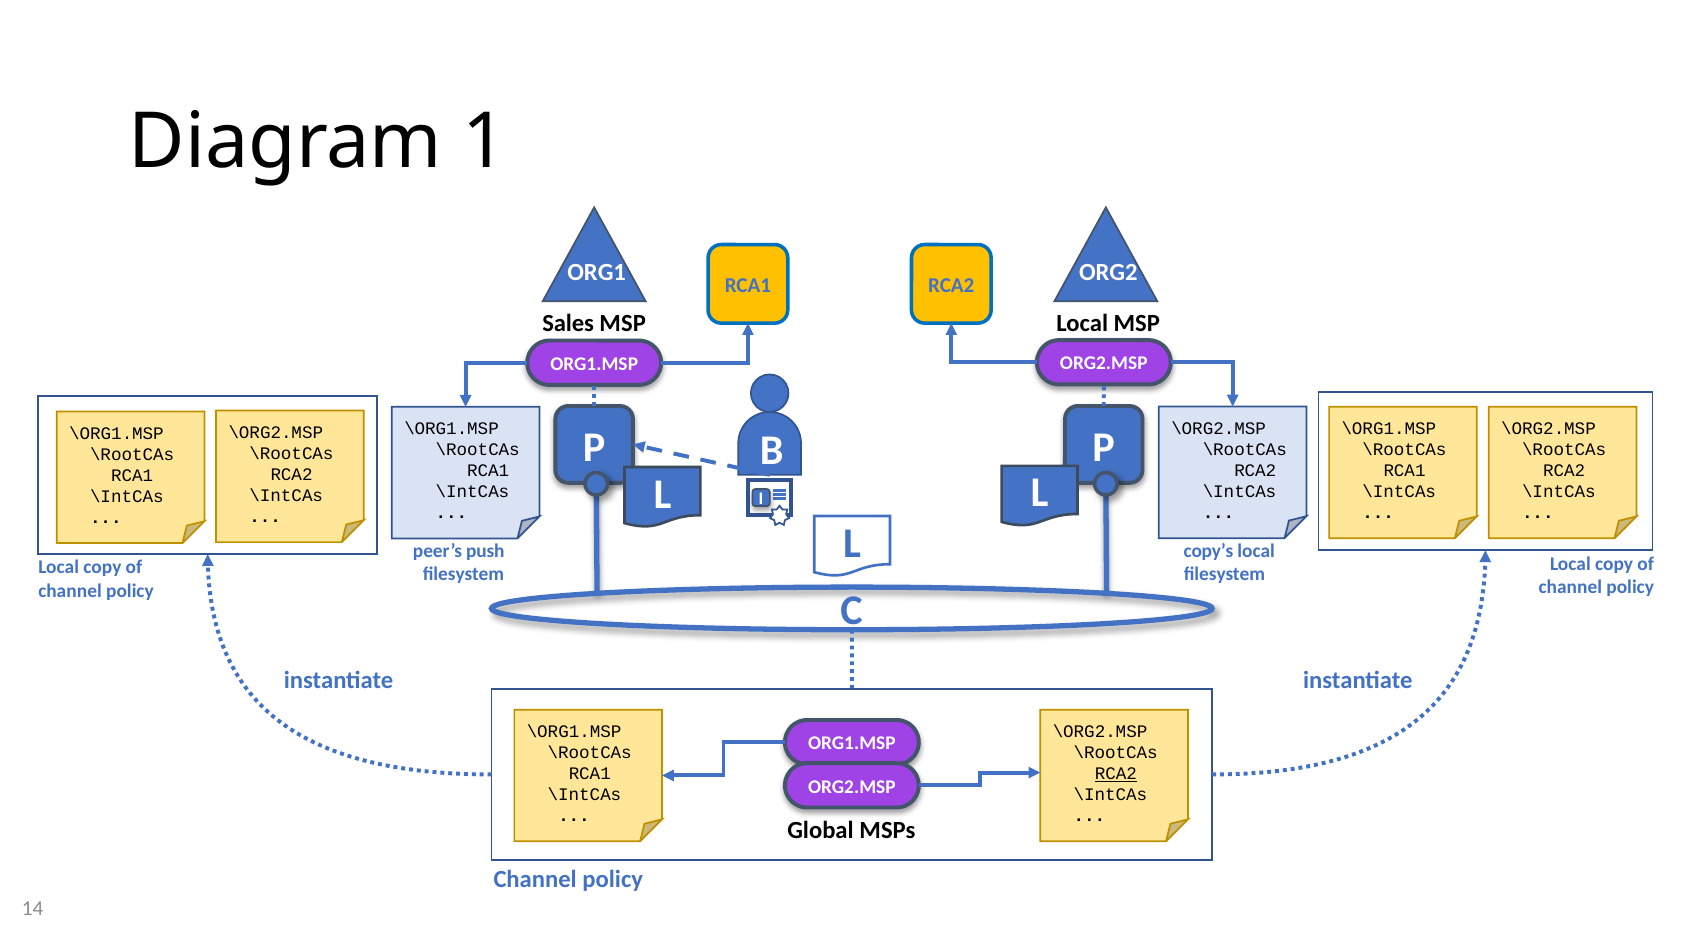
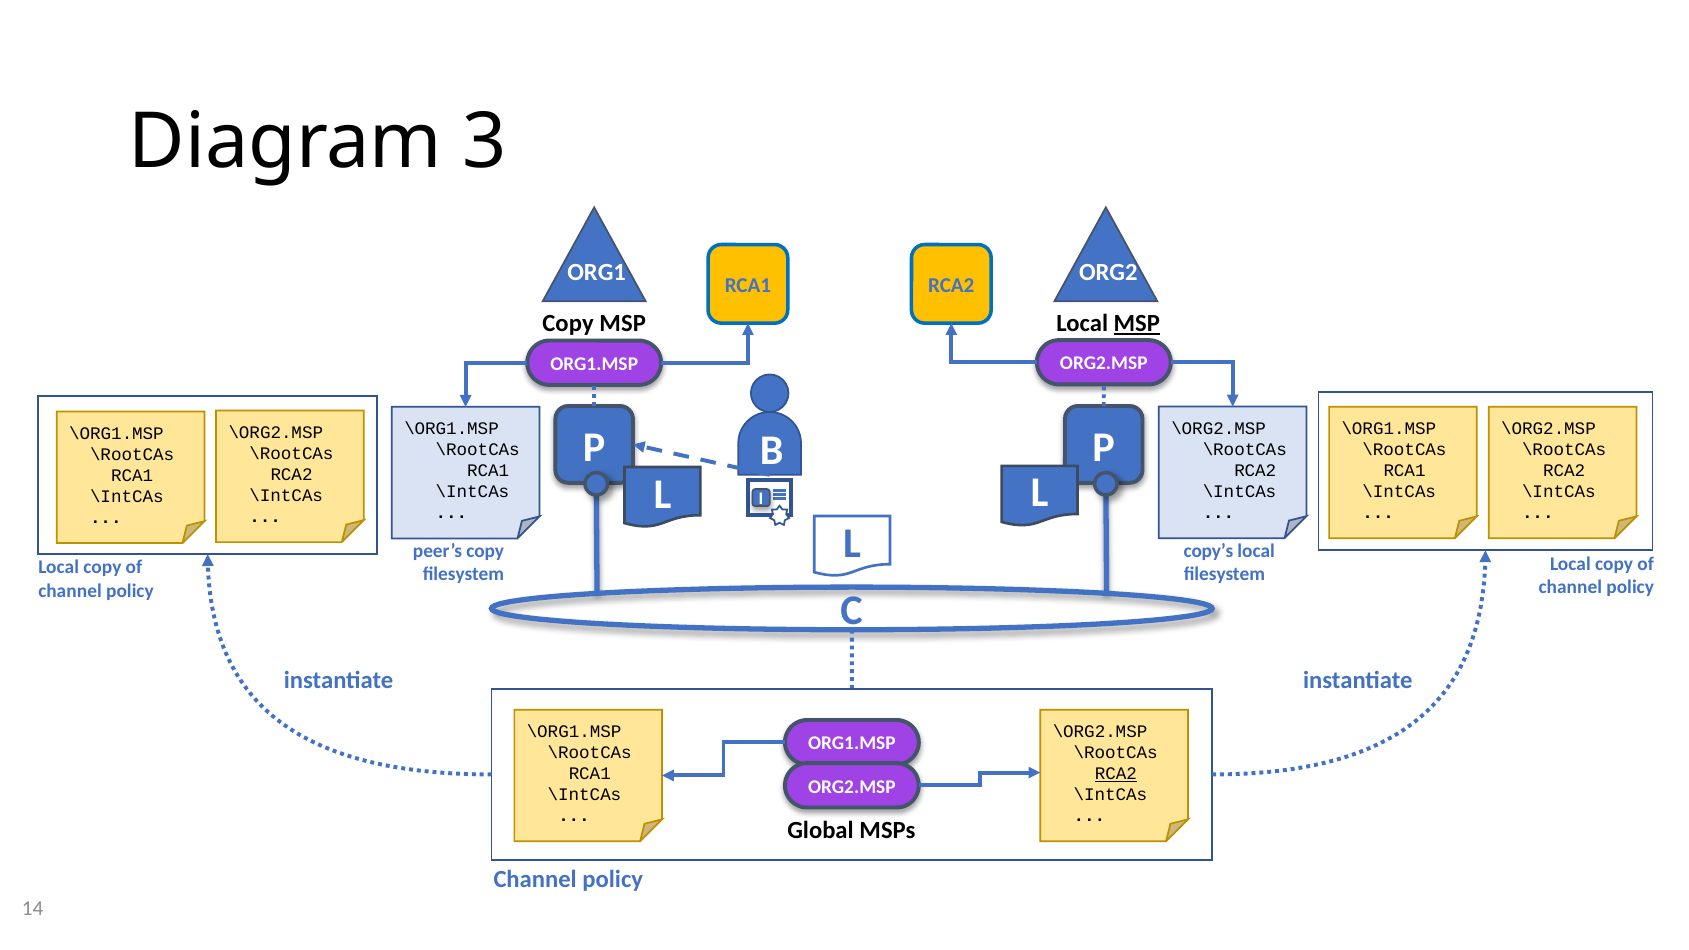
1: 1 -> 3
Sales at (568, 324): Sales -> Copy
MSP at (1137, 324) underline: none -> present
peer’s push: push -> copy
